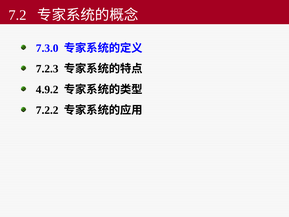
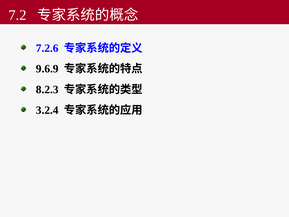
7.3.0: 7.3.0 -> 7.2.6
7.2.3: 7.2.3 -> 9.6.9
4.9.2: 4.9.2 -> 8.2.3
7.2.2: 7.2.2 -> 3.2.4
